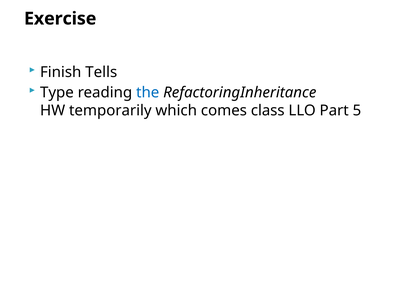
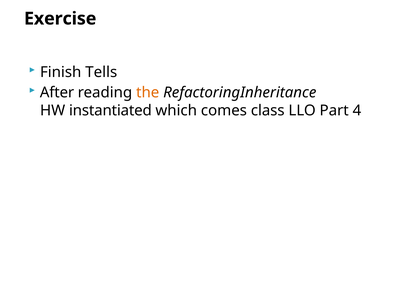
Type: Type -> After
the colour: blue -> orange
temporarily: temporarily -> instantiated
5: 5 -> 4
